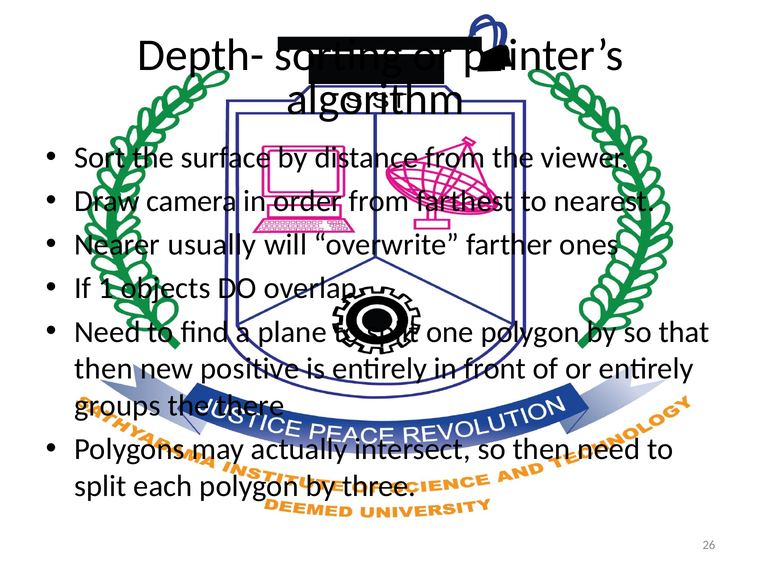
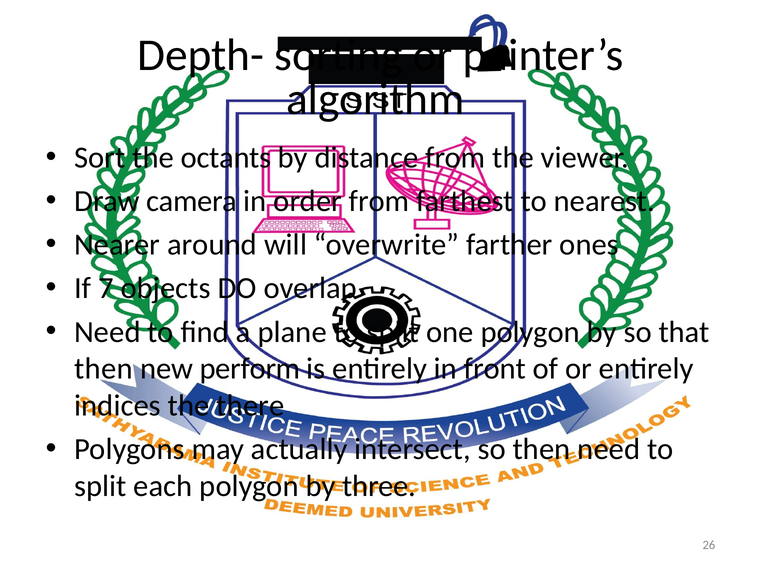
surface: surface -> octants
usually: usually -> around
1: 1 -> 7
positive: positive -> perform
groups: groups -> indices
